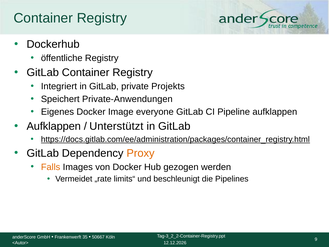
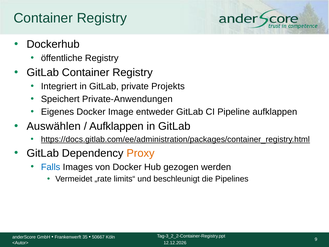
everyone: everyone -> entweder
Aufklappen at (54, 126): Aufklappen -> Auswählen
Unterstützt at (116, 126): Unterstützt -> Aufklappen
Falls colour: orange -> blue
